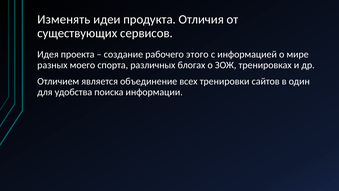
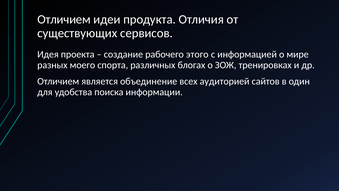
Изменять at (64, 19): Изменять -> Отличием
тренировки: тренировки -> аудиторией
